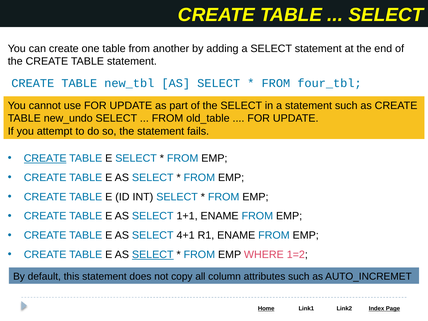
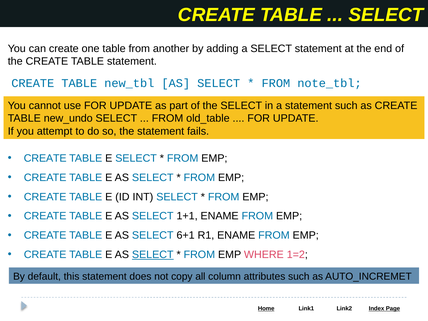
four_tbl: four_tbl -> note_tbl
CREATE at (45, 158) underline: present -> none
4+1: 4+1 -> 6+1
